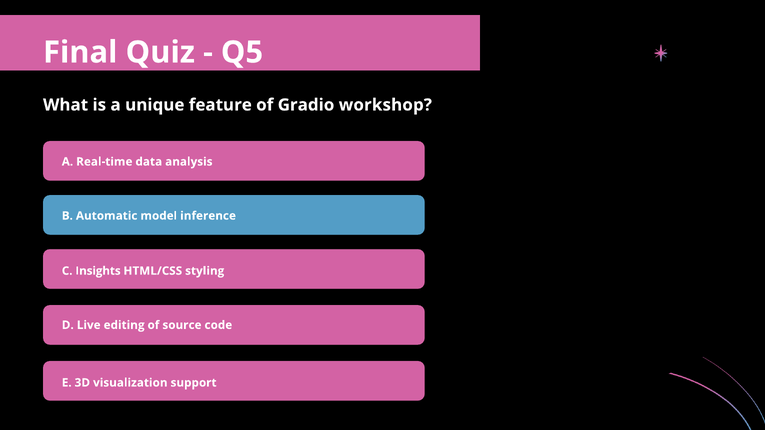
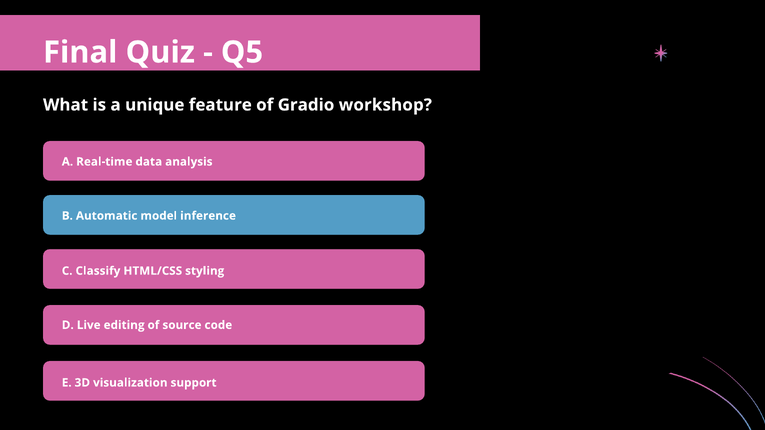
Insights: Insights -> Classify
